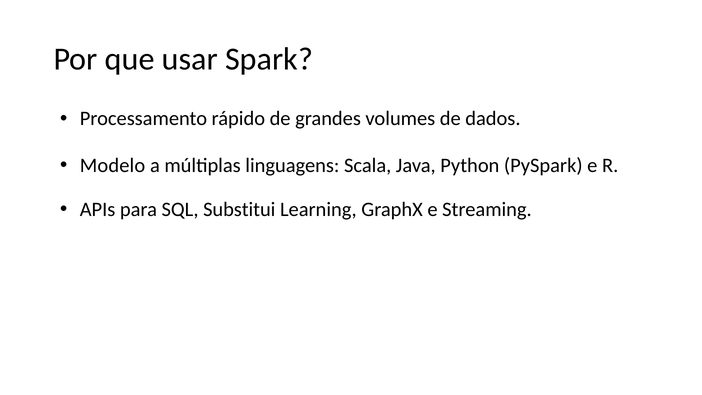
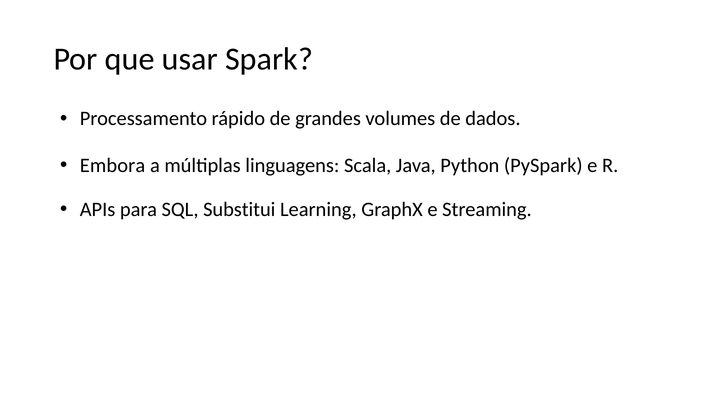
Modelo: Modelo -> Embora
